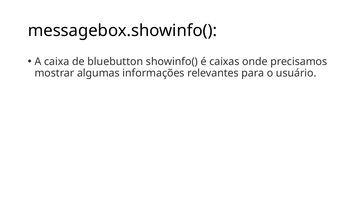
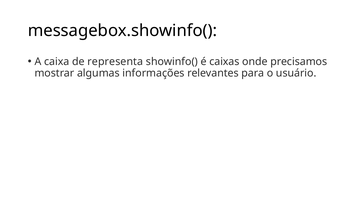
bluebutton: bluebutton -> representa
